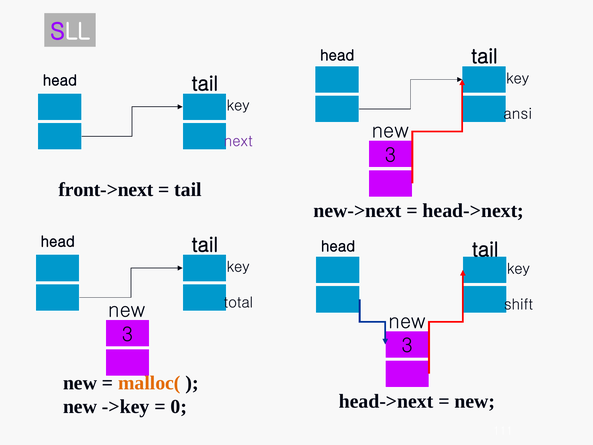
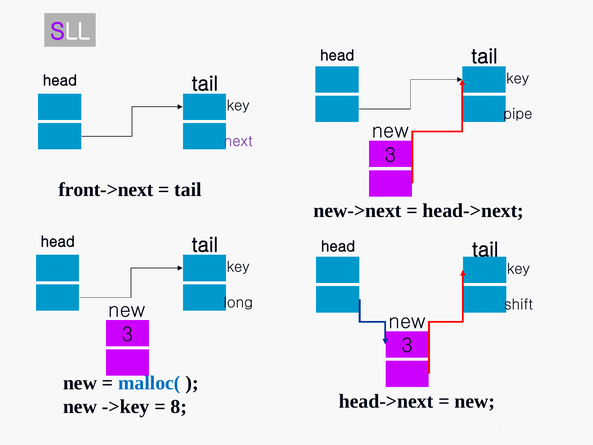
ansi: ansi -> pipe
total: total -> long
malloc( colour: orange -> blue
0: 0 -> 8
